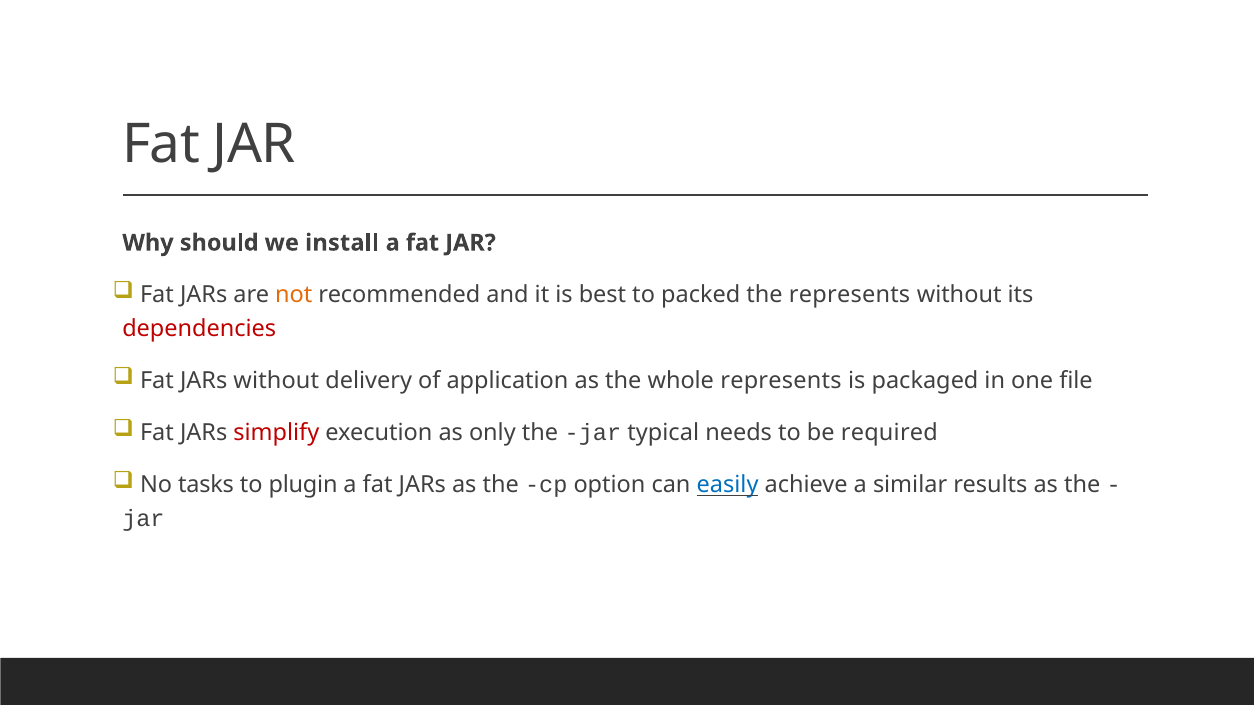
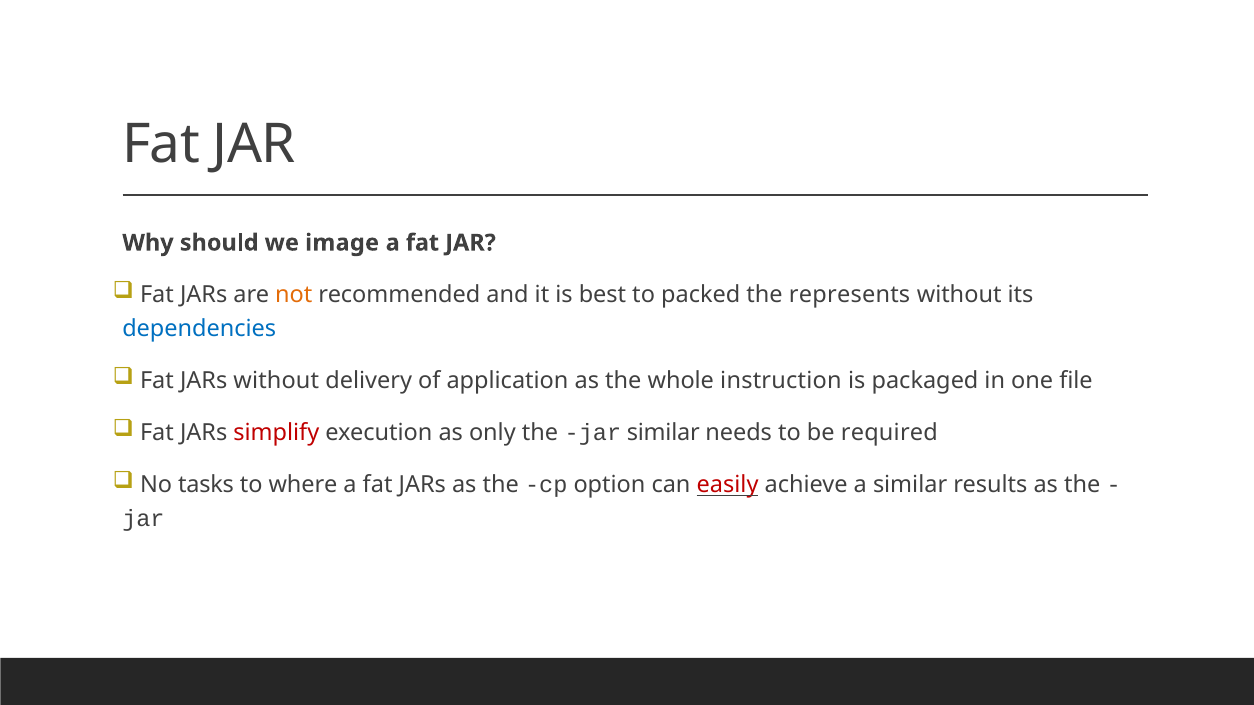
install: install -> image
dependencies colour: red -> blue
whole represents: represents -> instruction
jar typical: typical -> similar
plugin: plugin -> where
easily colour: blue -> red
